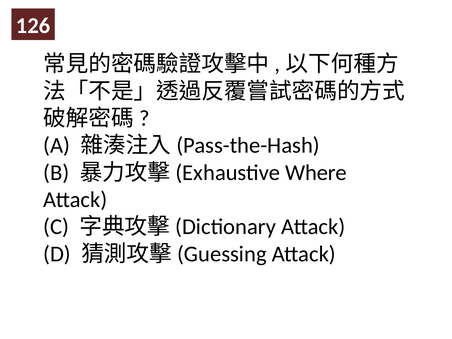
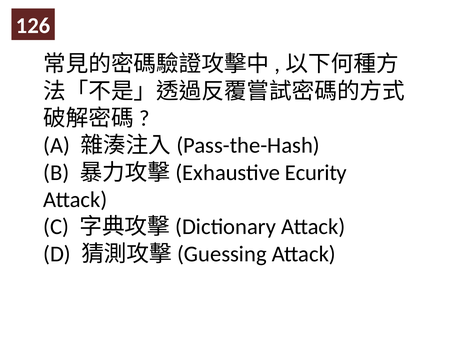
Where: Where -> Ecurity
